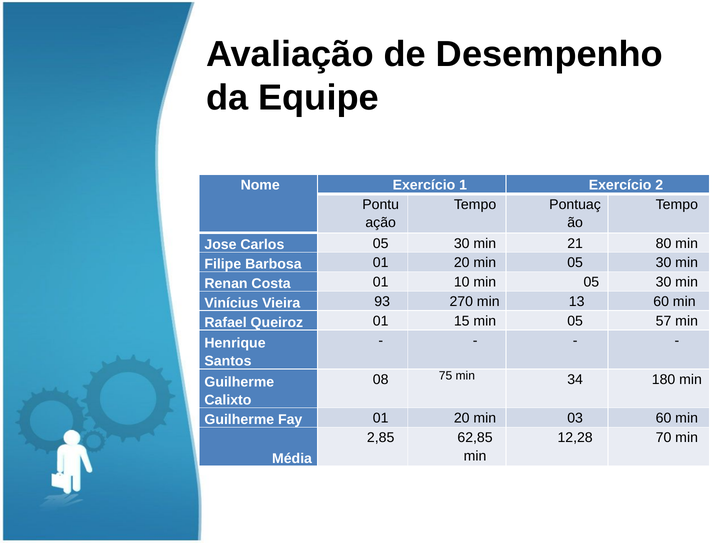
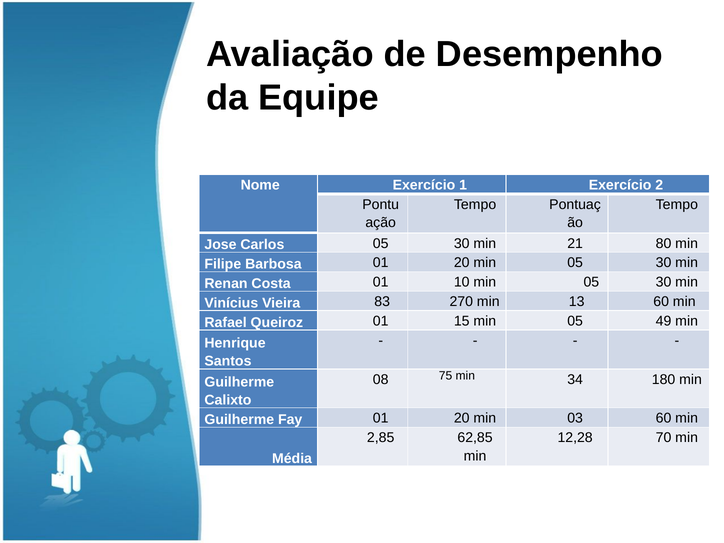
93: 93 -> 83
57: 57 -> 49
